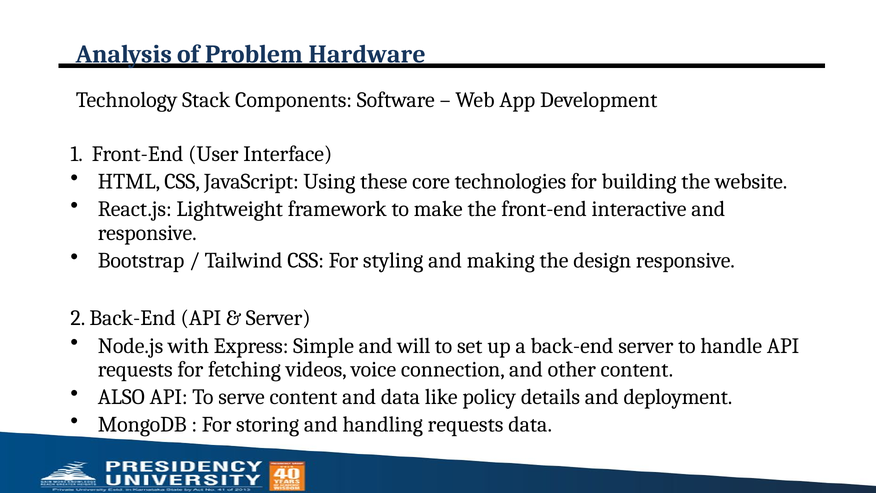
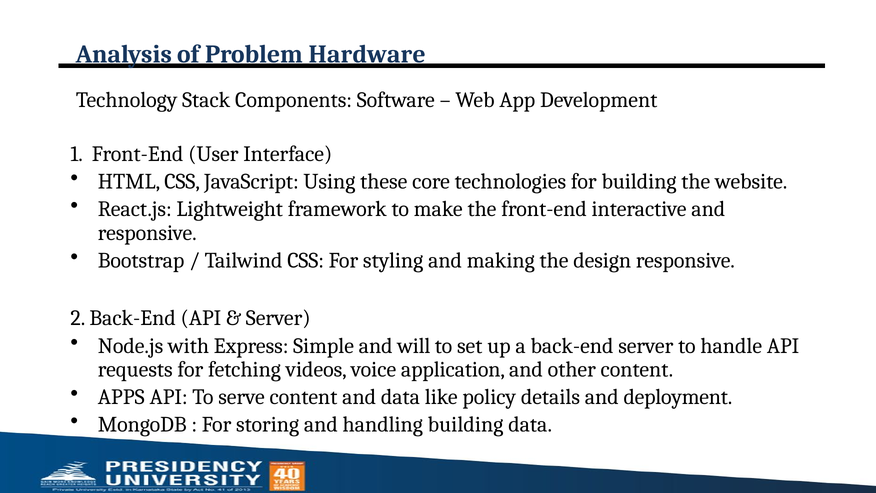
connection: connection -> application
ALSO: ALSO -> APPS
handling requests: requests -> building
